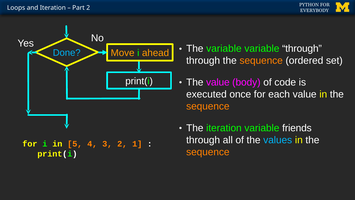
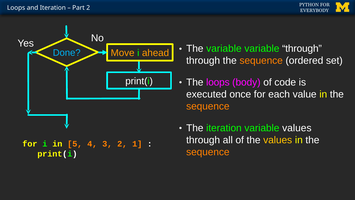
The value: value -> loops
variable friends: friends -> values
values at (278, 140) colour: light blue -> yellow
